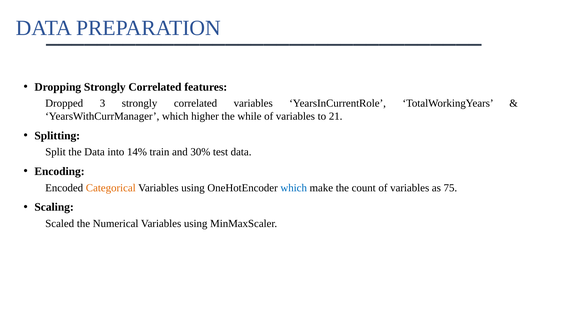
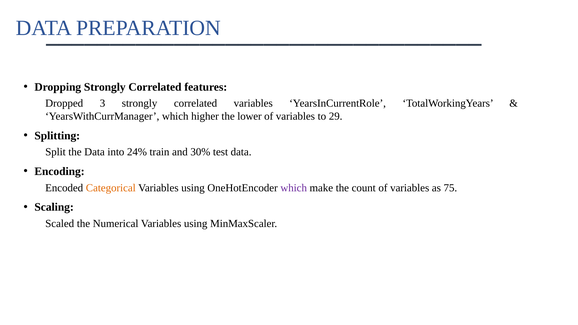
while: while -> lower
21: 21 -> 29
14%: 14% -> 24%
which at (294, 188) colour: blue -> purple
